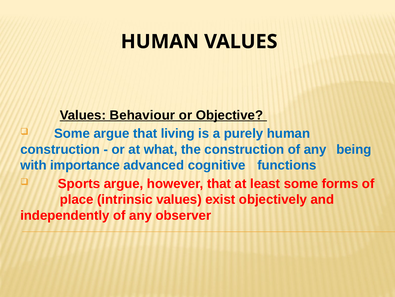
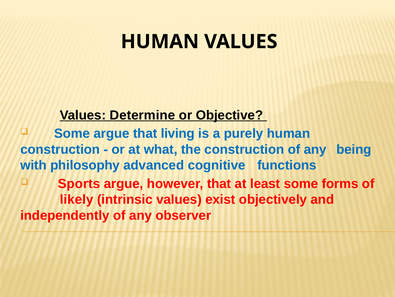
Behaviour: Behaviour -> Determine
importance: importance -> philosophy
place: place -> likely
